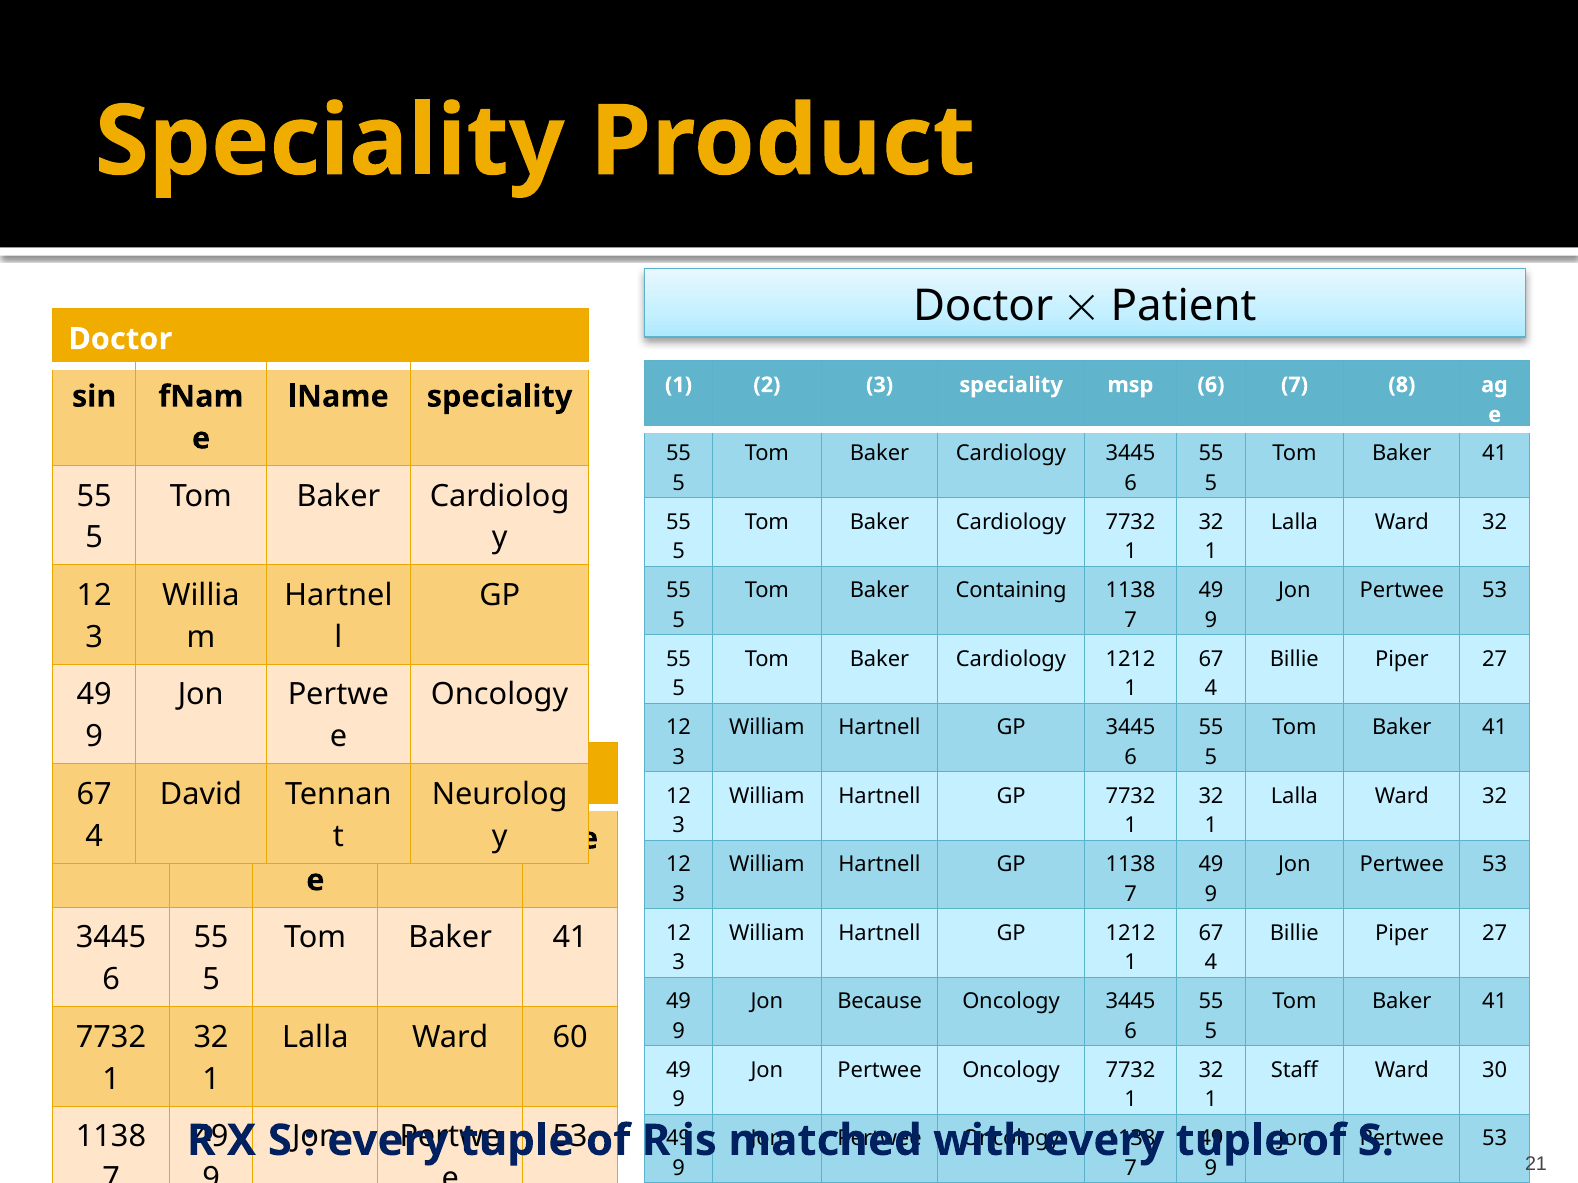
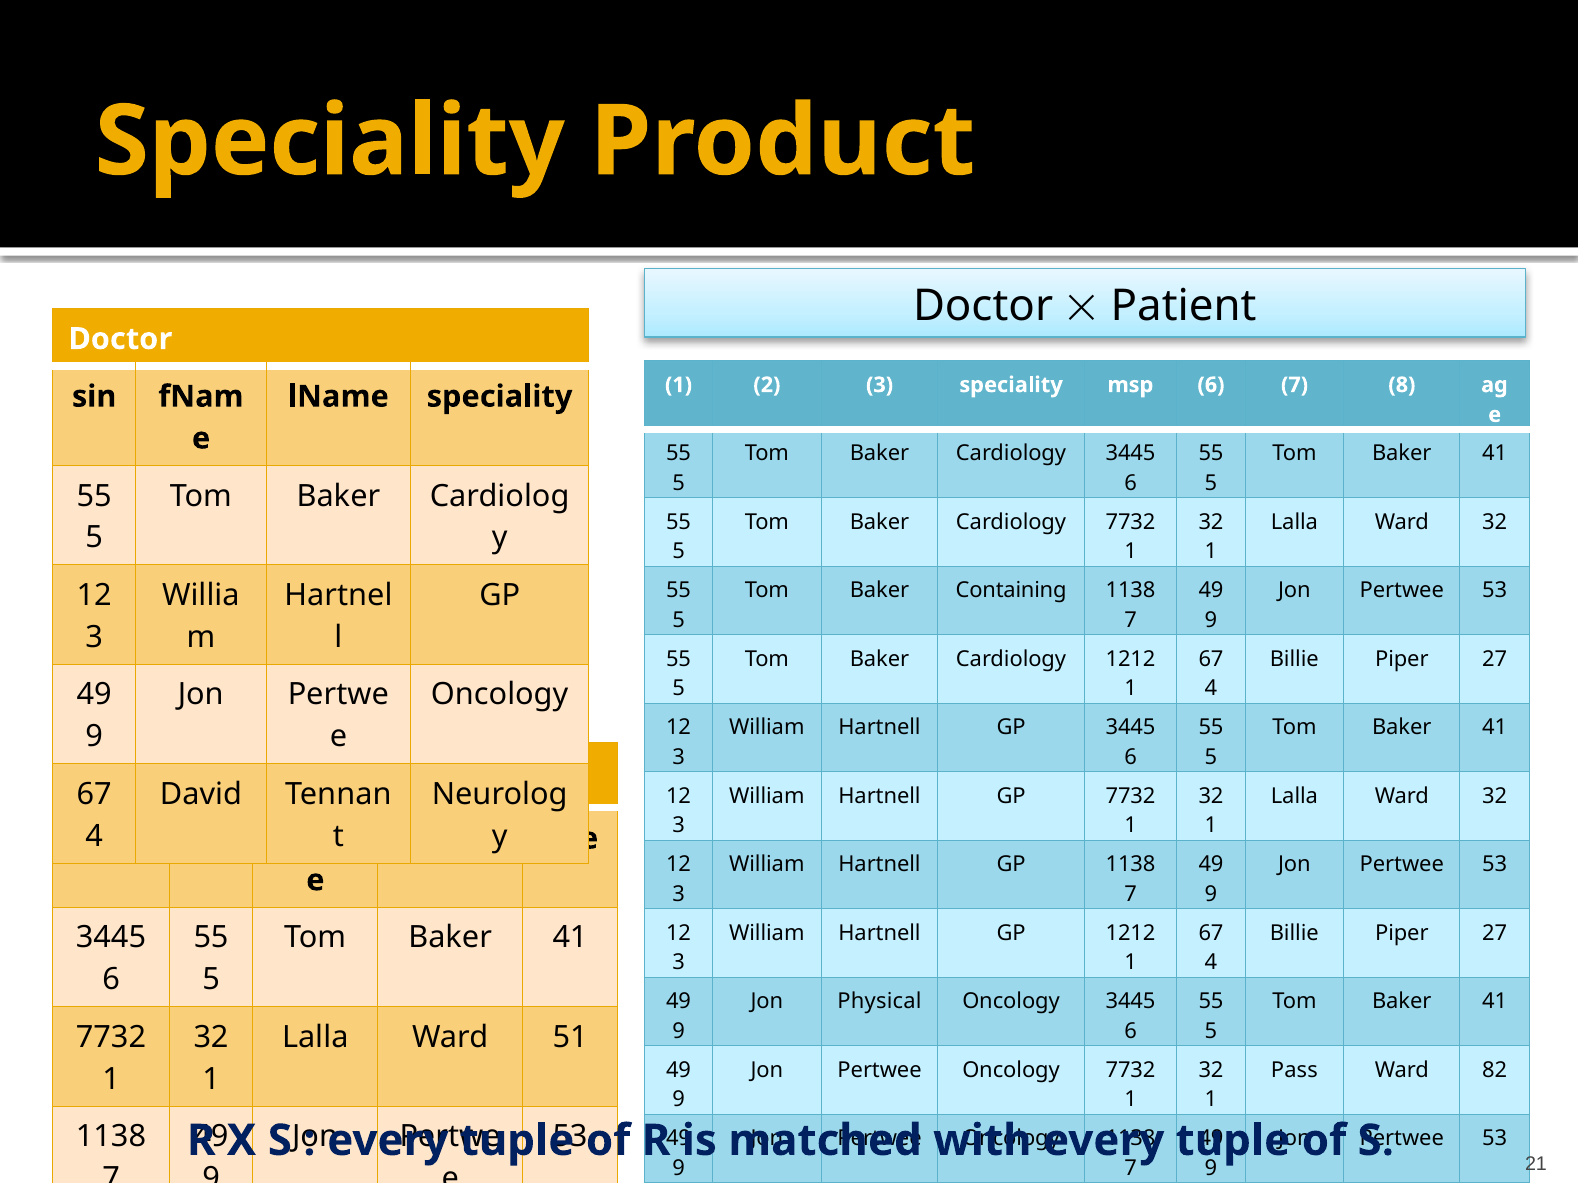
Because: Because -> Physical
60: 60 -> 51
Staff: Staff -> Pass
30: 30 -> 82
